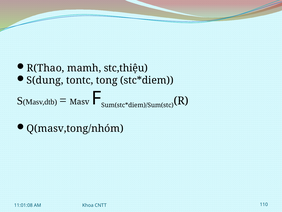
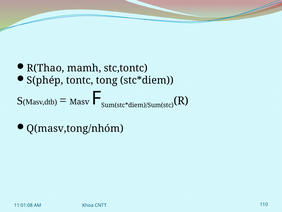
stc,thiệu: stc,thiệu -> stc,tontc
S(dung: S(dung -> S(phép
